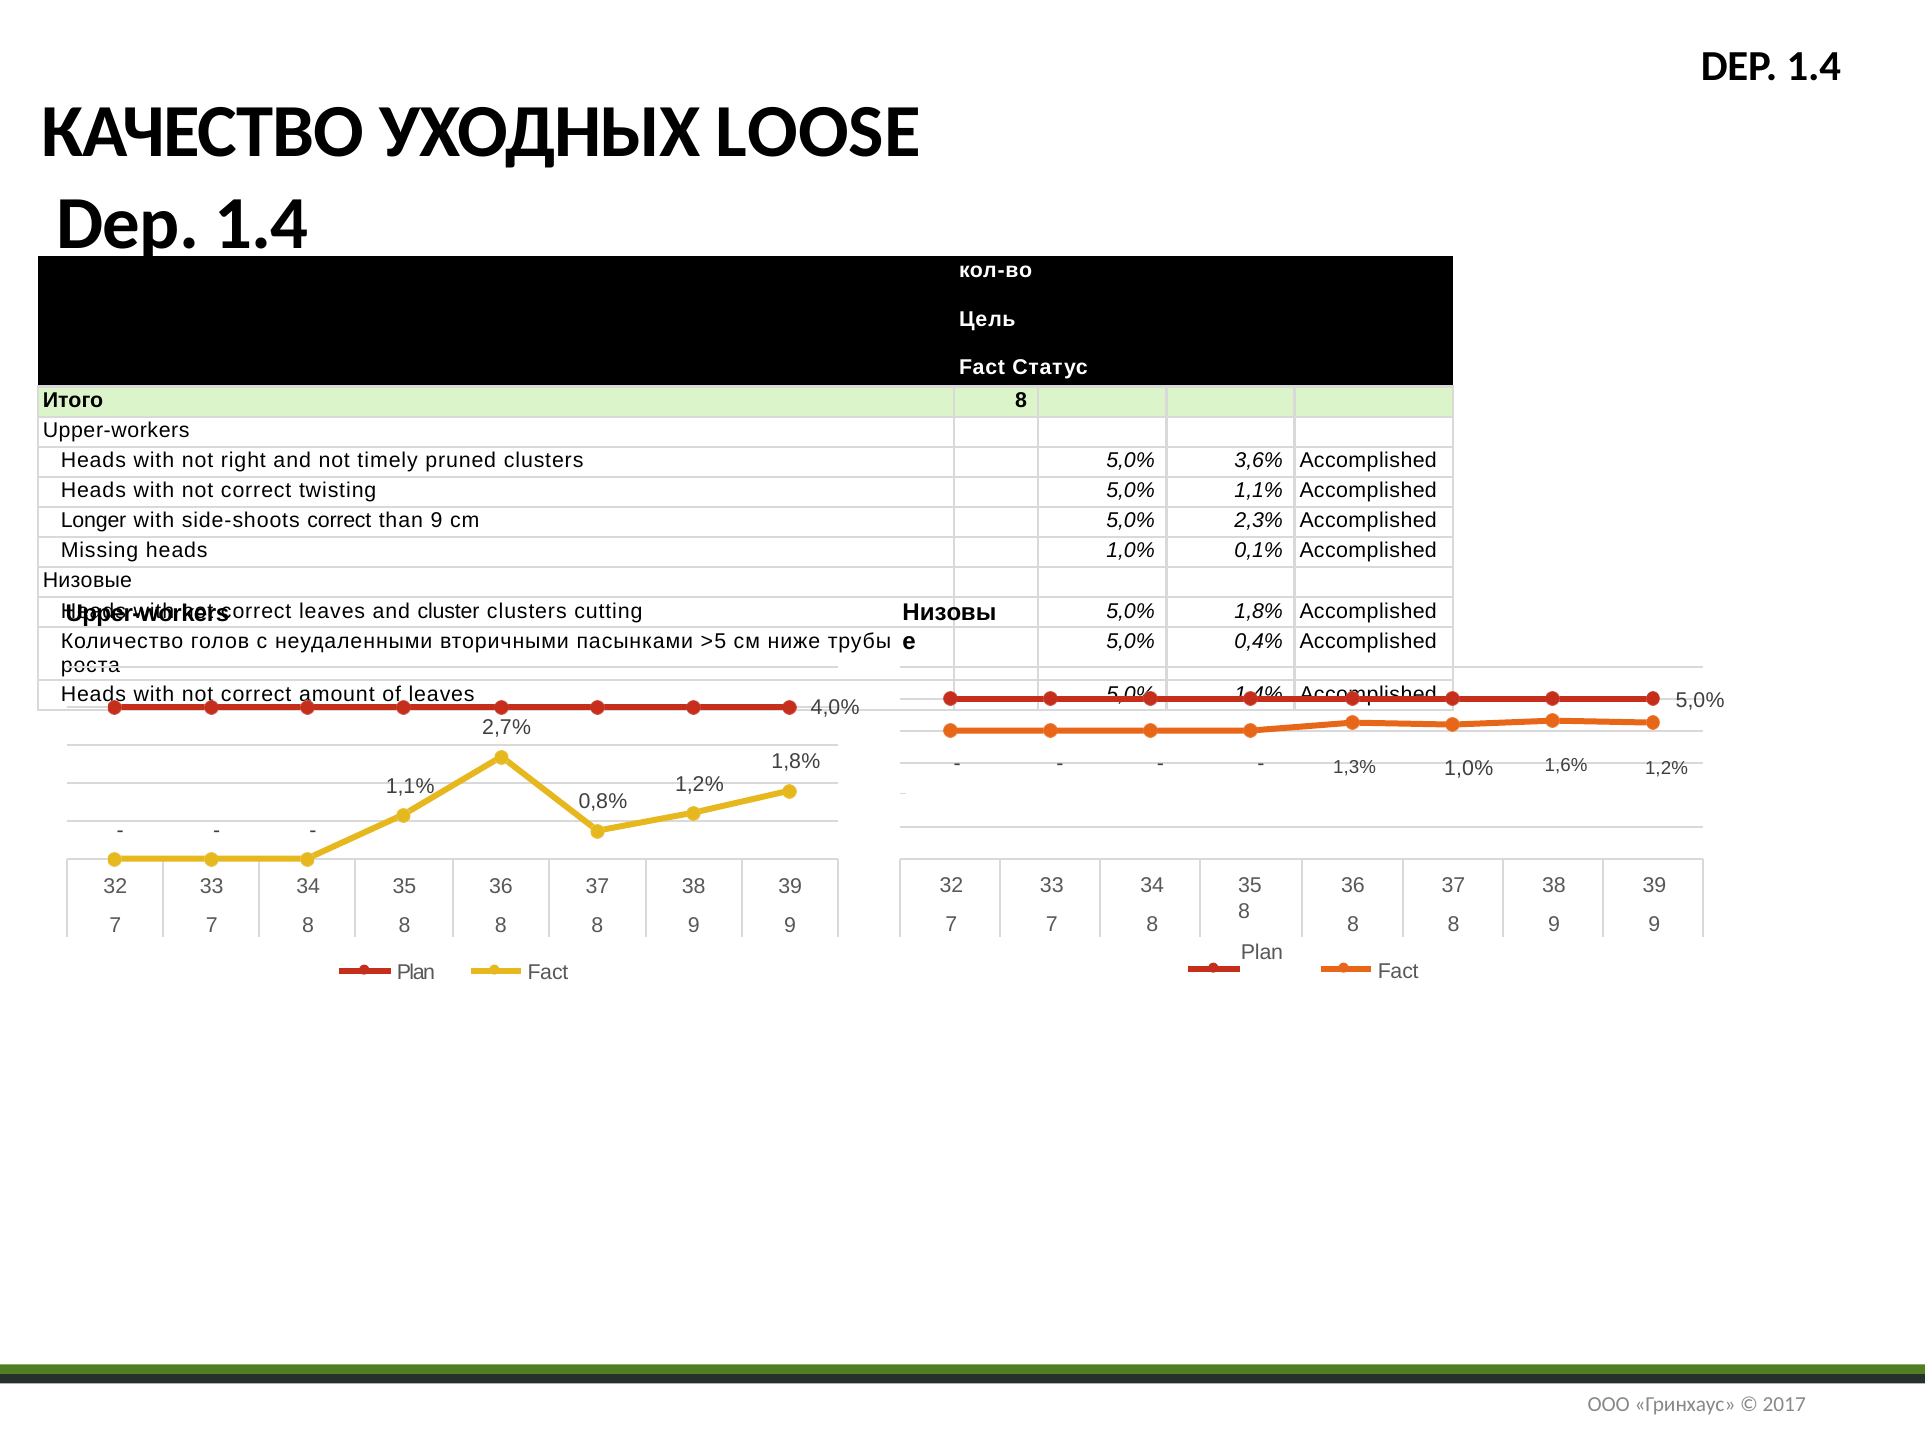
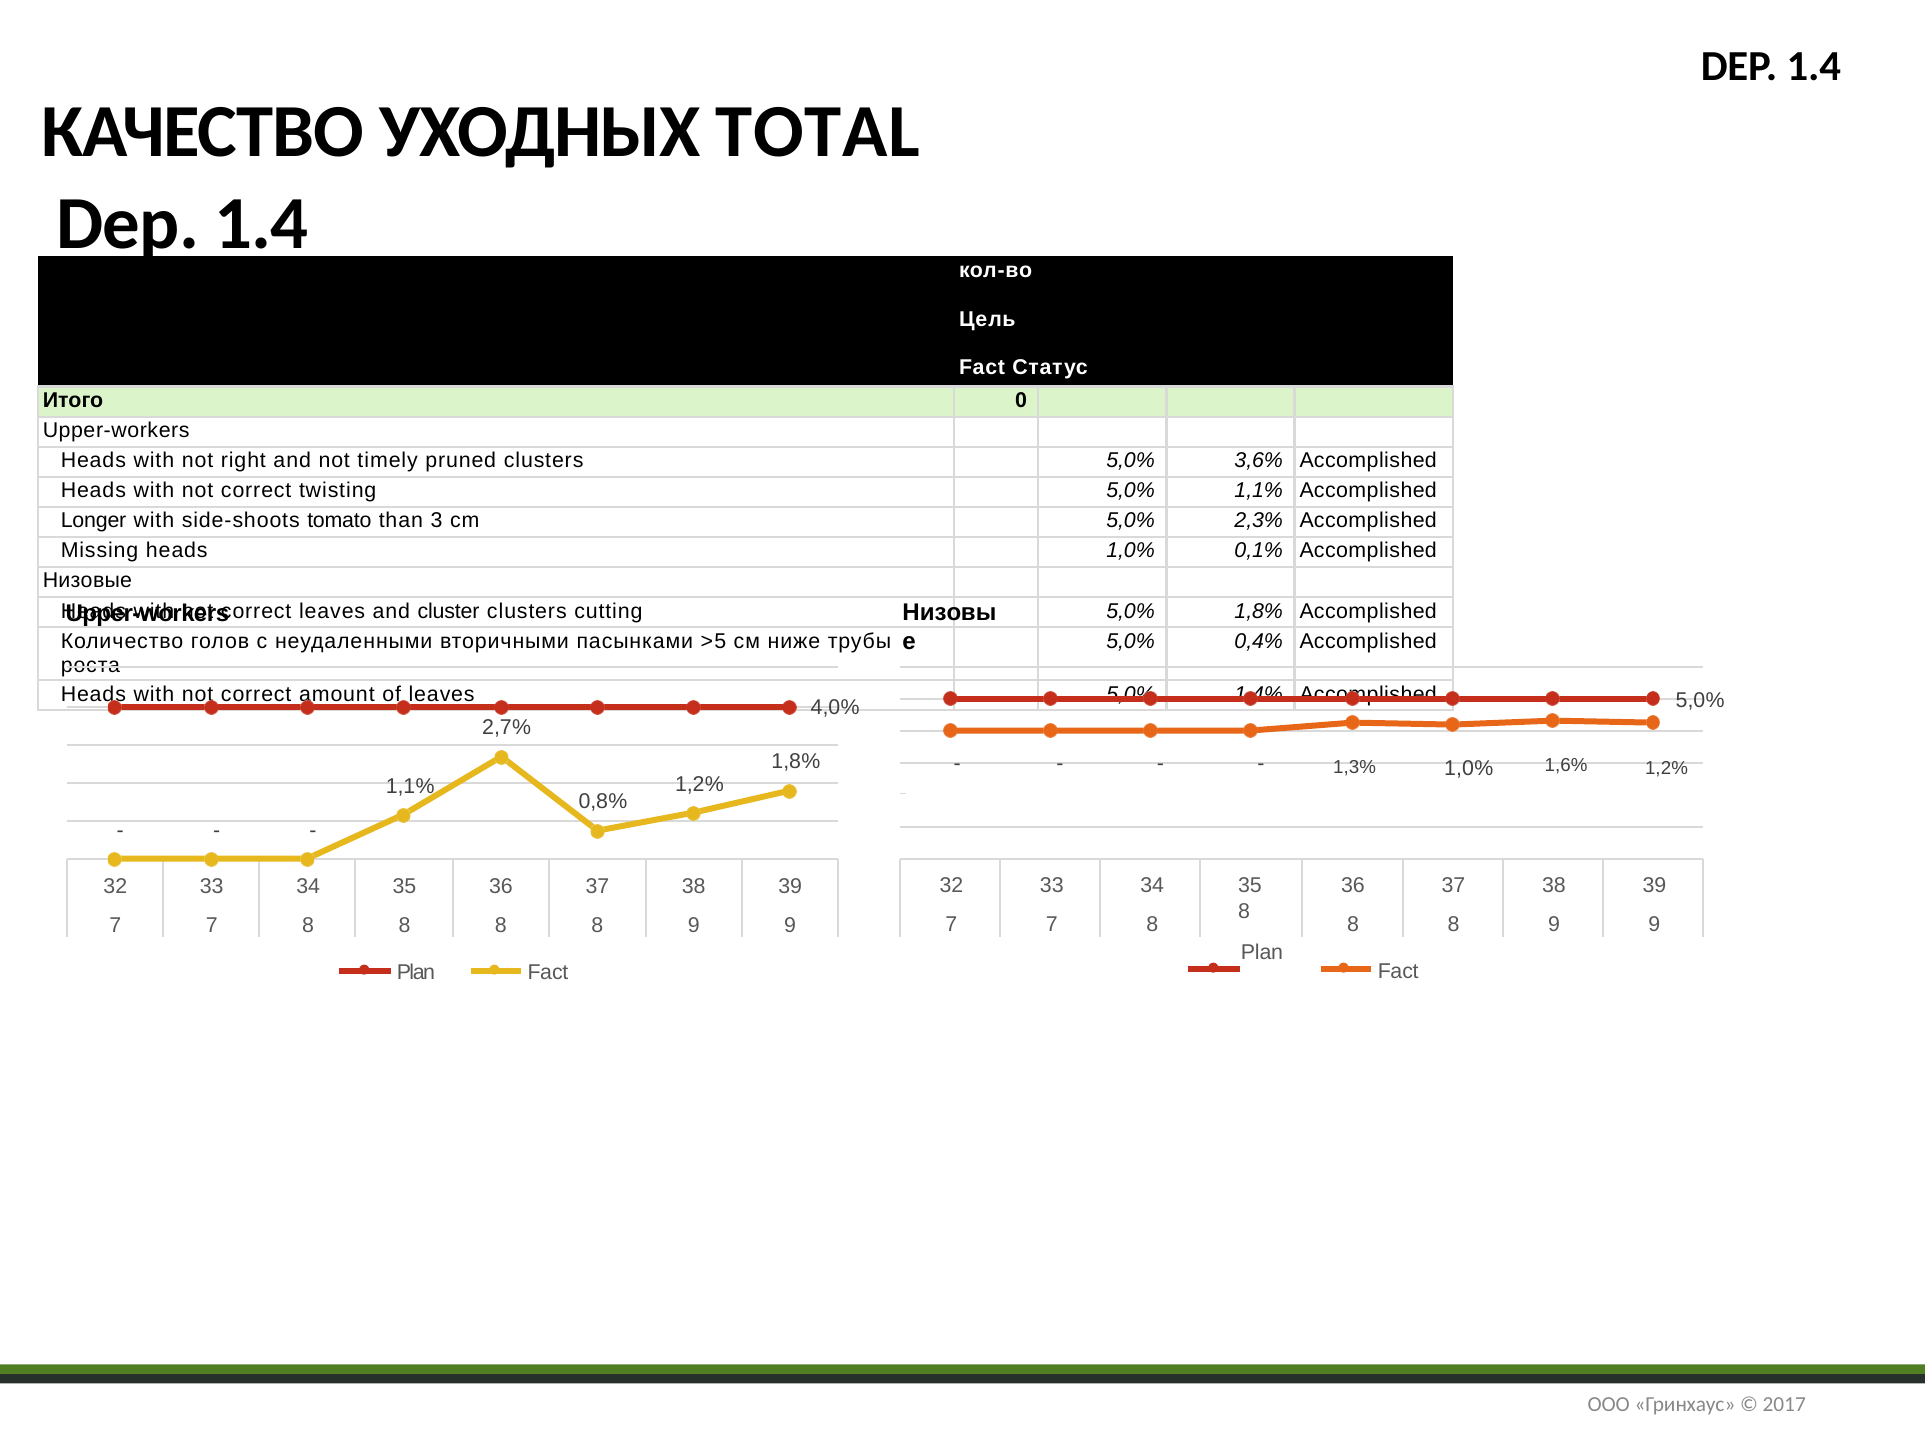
LOOSE: LOOSE -> TOTAL
Итого 8: 8 -> 0
side-shoots correct: correct -> tomato
than 9: 9 -> 3
